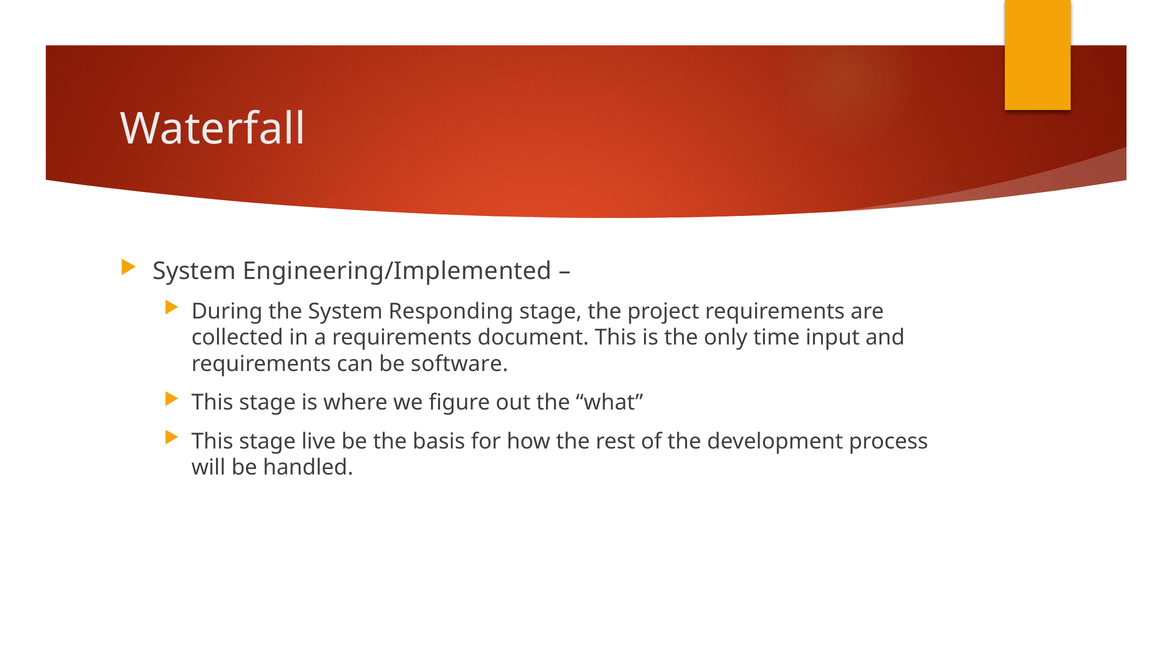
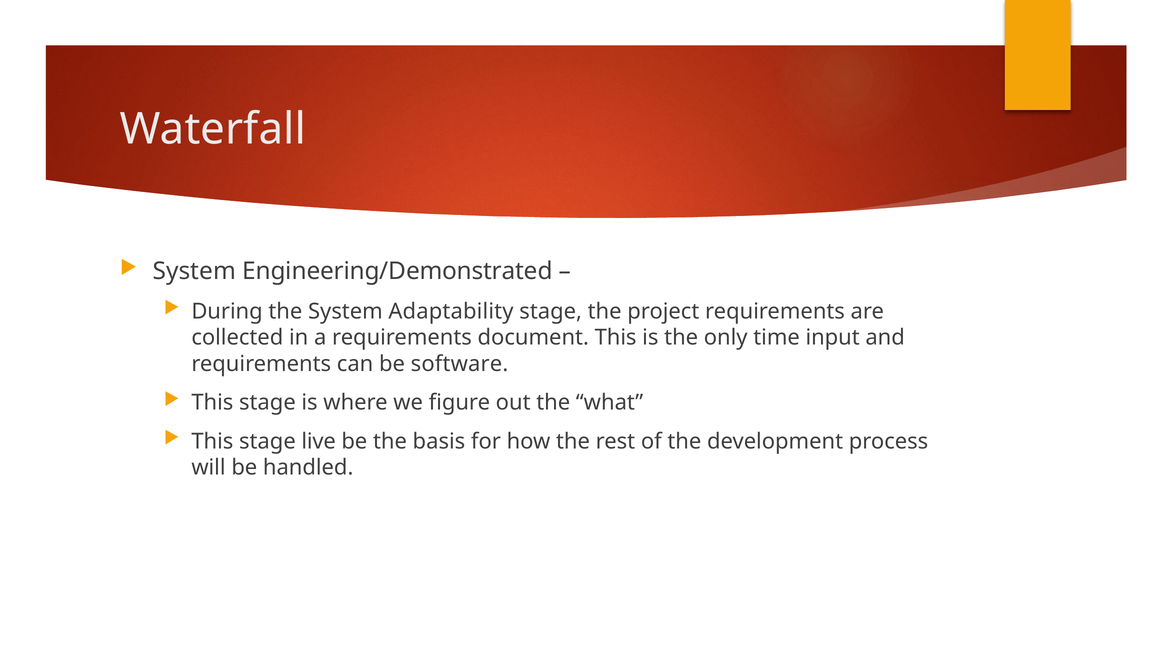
Engineering/Implemented: Engineering/Implemented -> Engineering/Demonstrated
Responding: Responding -> Adaptability
